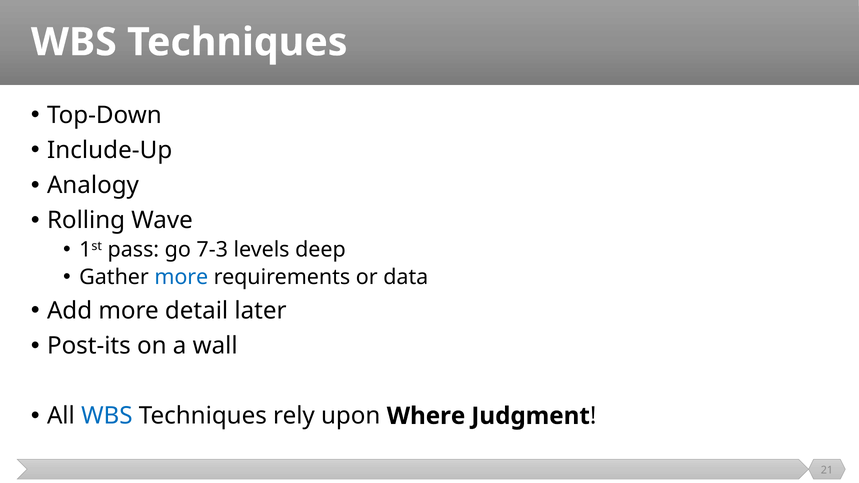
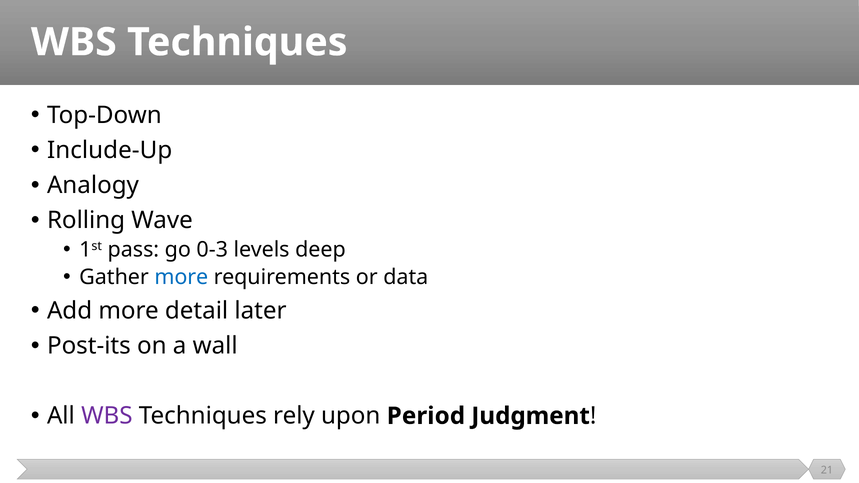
7-3: 7-3 -> 0-3
WBS at (107, 416) colour: blue -> purple
Where: Where -> Period
